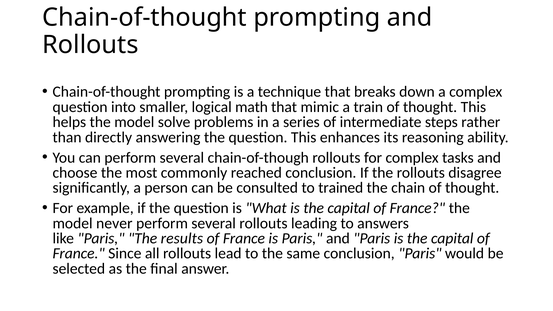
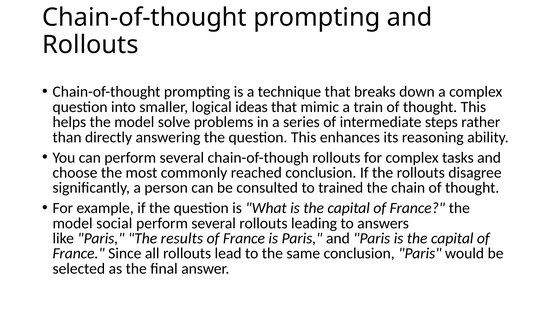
math: math -> ideas
never: never -> social
